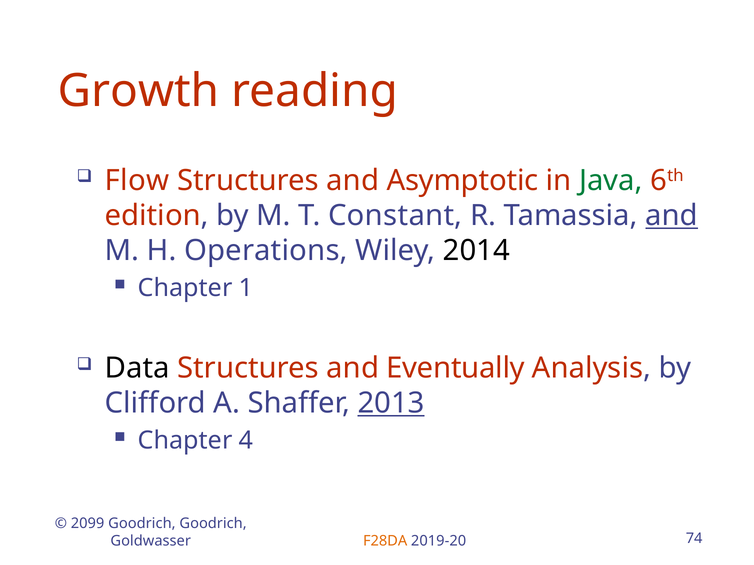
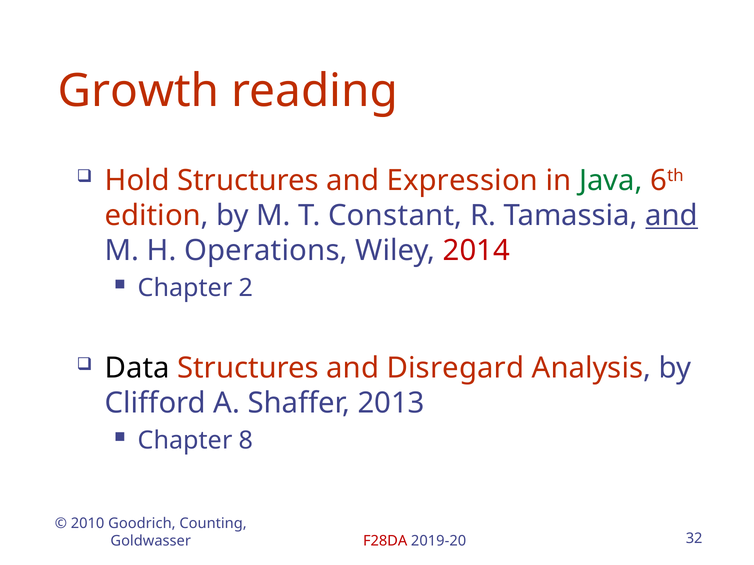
Flow: Flow -> Hold
Asymptotic: Asymptotic -> Expression
2014 colour: black -> red
1: 1 -> 2
Eventually: Eventually -> Disregard
2013 underline: present -> none
4: 4 -> 8
2099: 2099 -> 2010
Goodrich Goodrich: Goodrich -> Counting
F28DA colour: orange -> red
74: 74 -> 32
